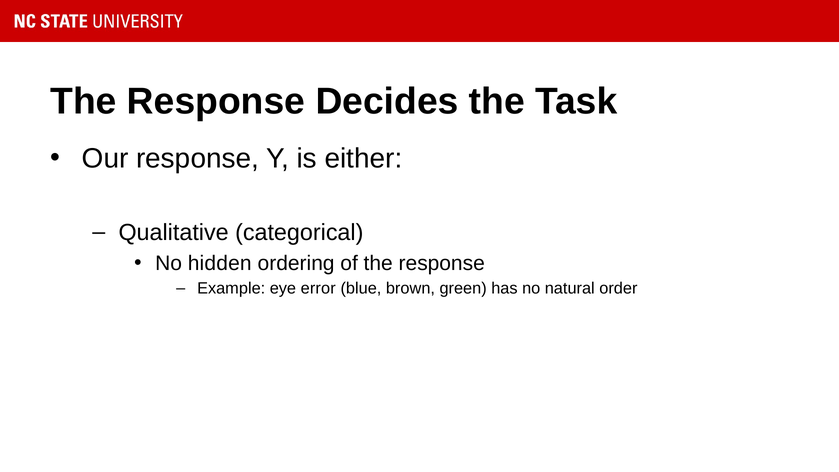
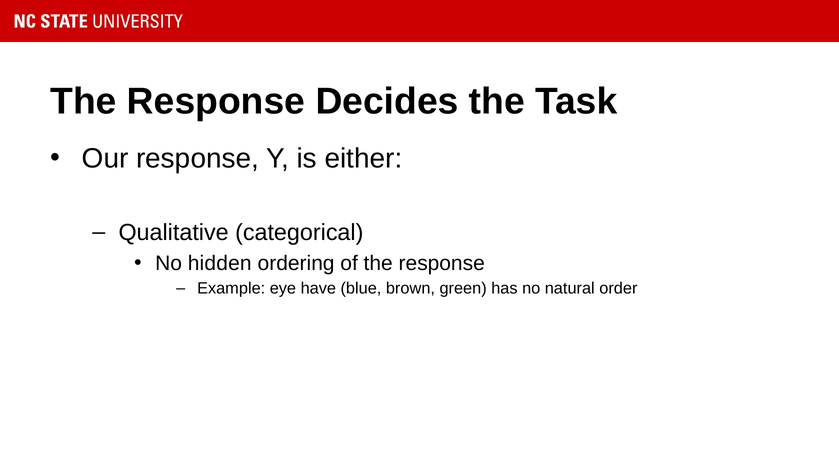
error: error -> have
